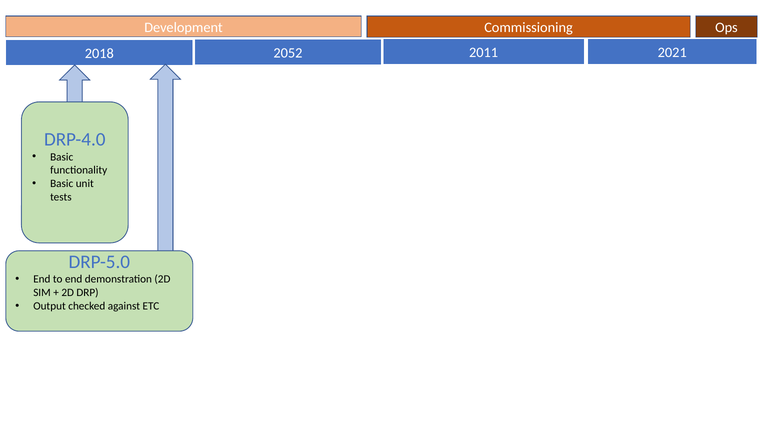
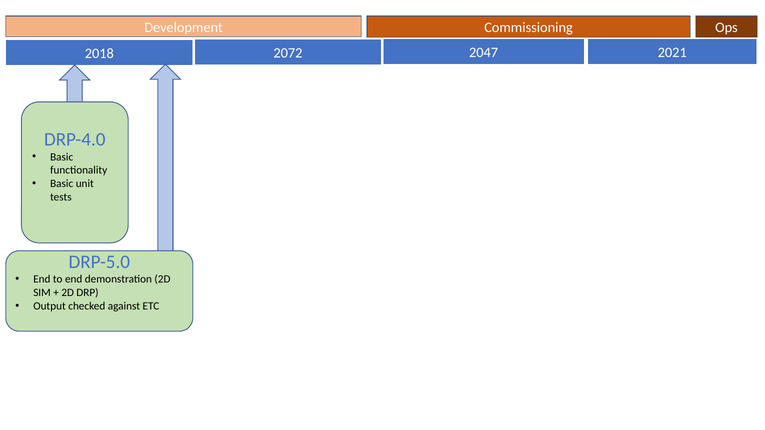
2052: 2052 -> 2072
2011: 2011 -> 2047
